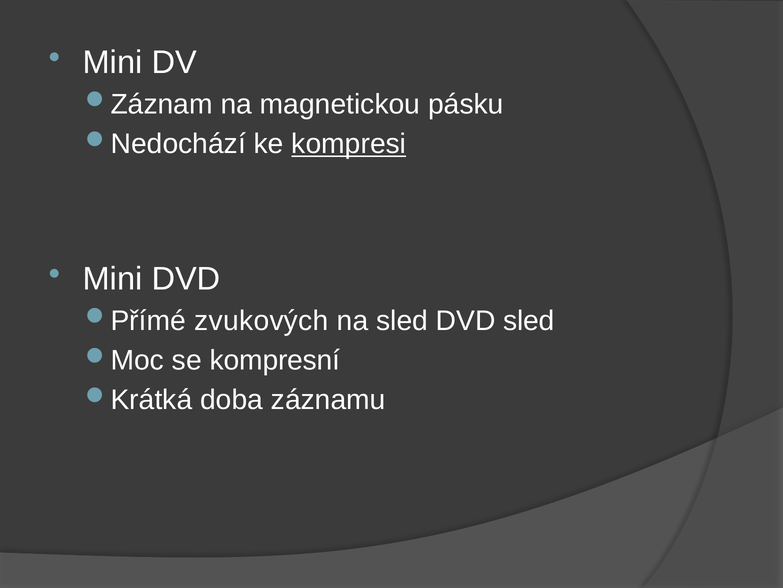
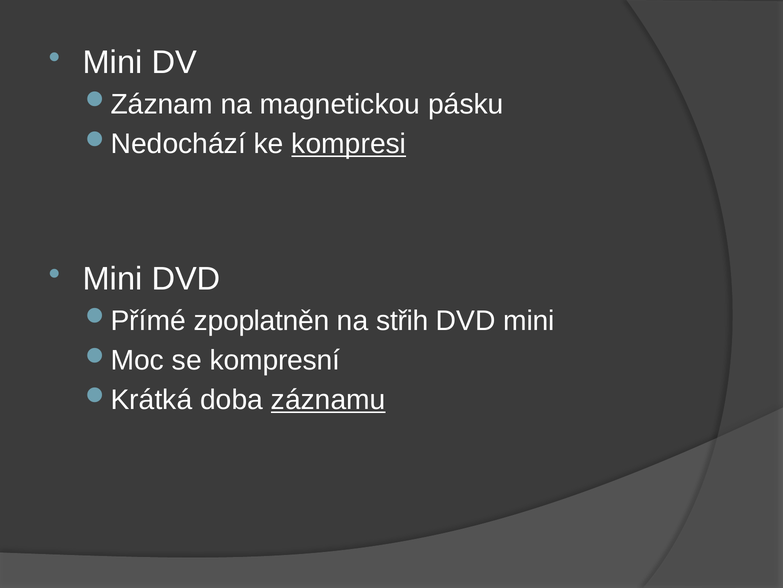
zvukových: zvukových -> zpoplatněn
na sled: sled -> střih
DVD sled: sled -> mini
záznamu underline: none -> present
